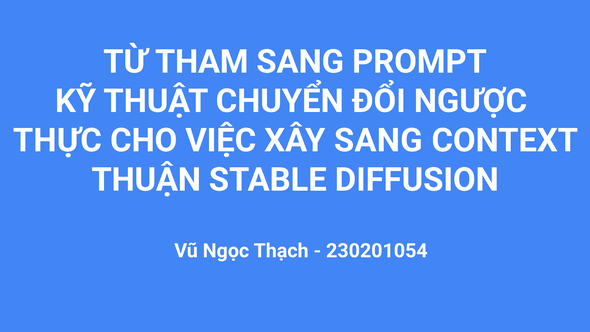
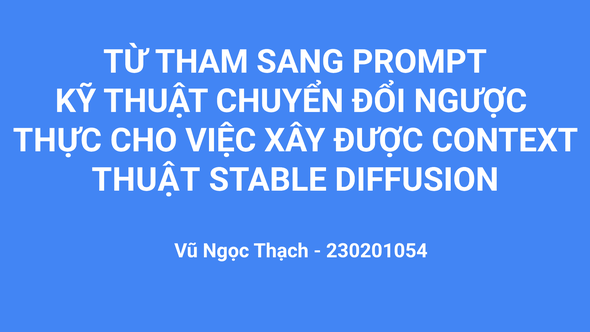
XÂY SANG: SANG -> ĐƯỢC
THUẬN at (146, 180): THUẬN -> THUẬT
